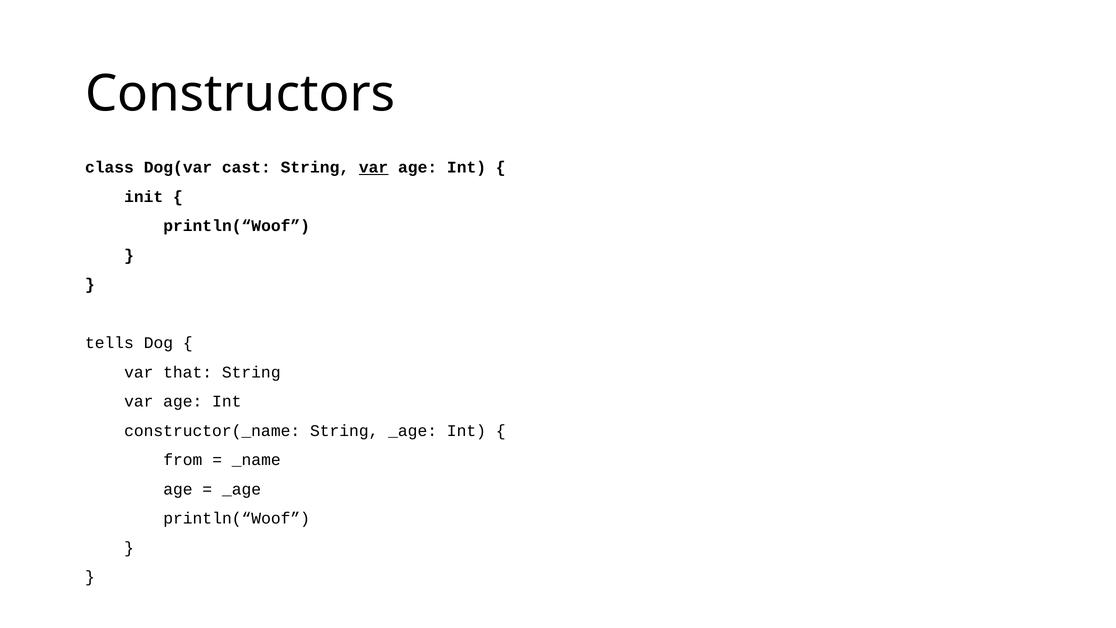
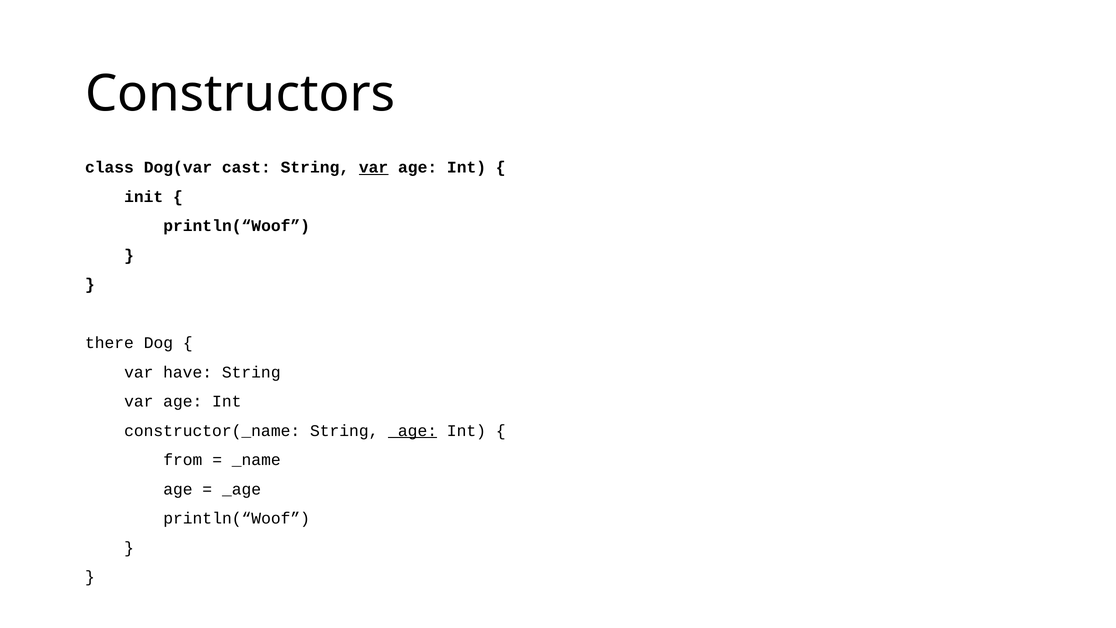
tells: tells -> there
that: that -> have
_age at (413, 431) underline: none -> present
